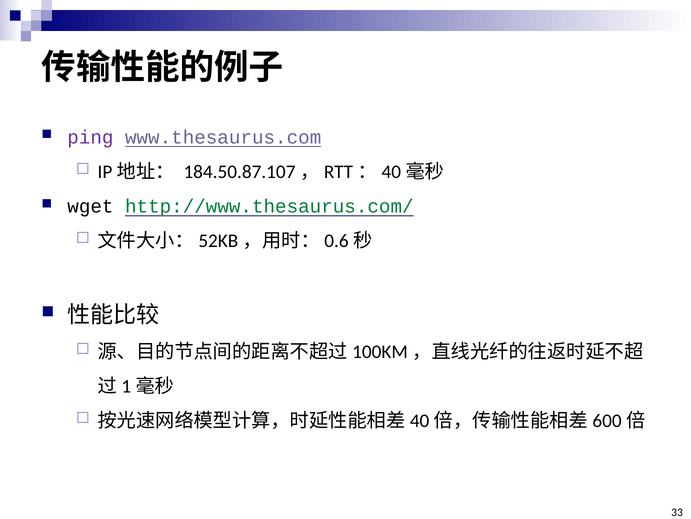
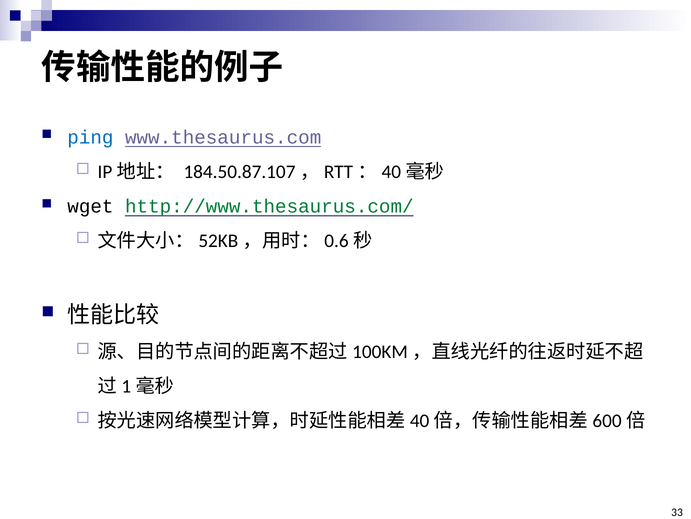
ping colour: purple -> blue
